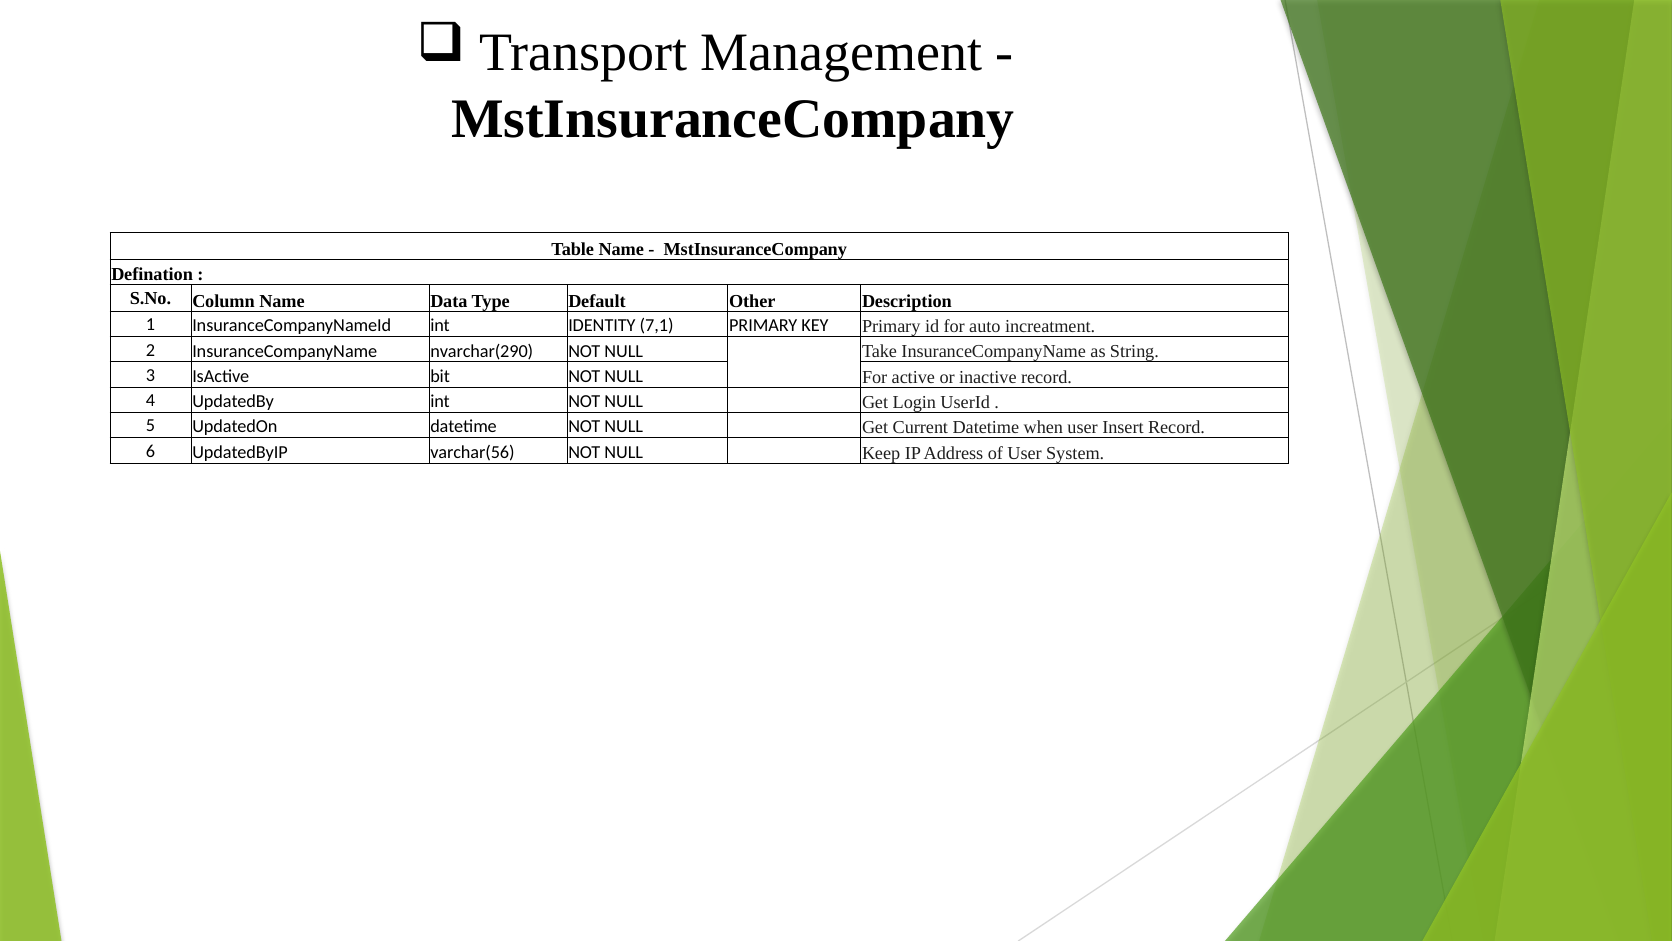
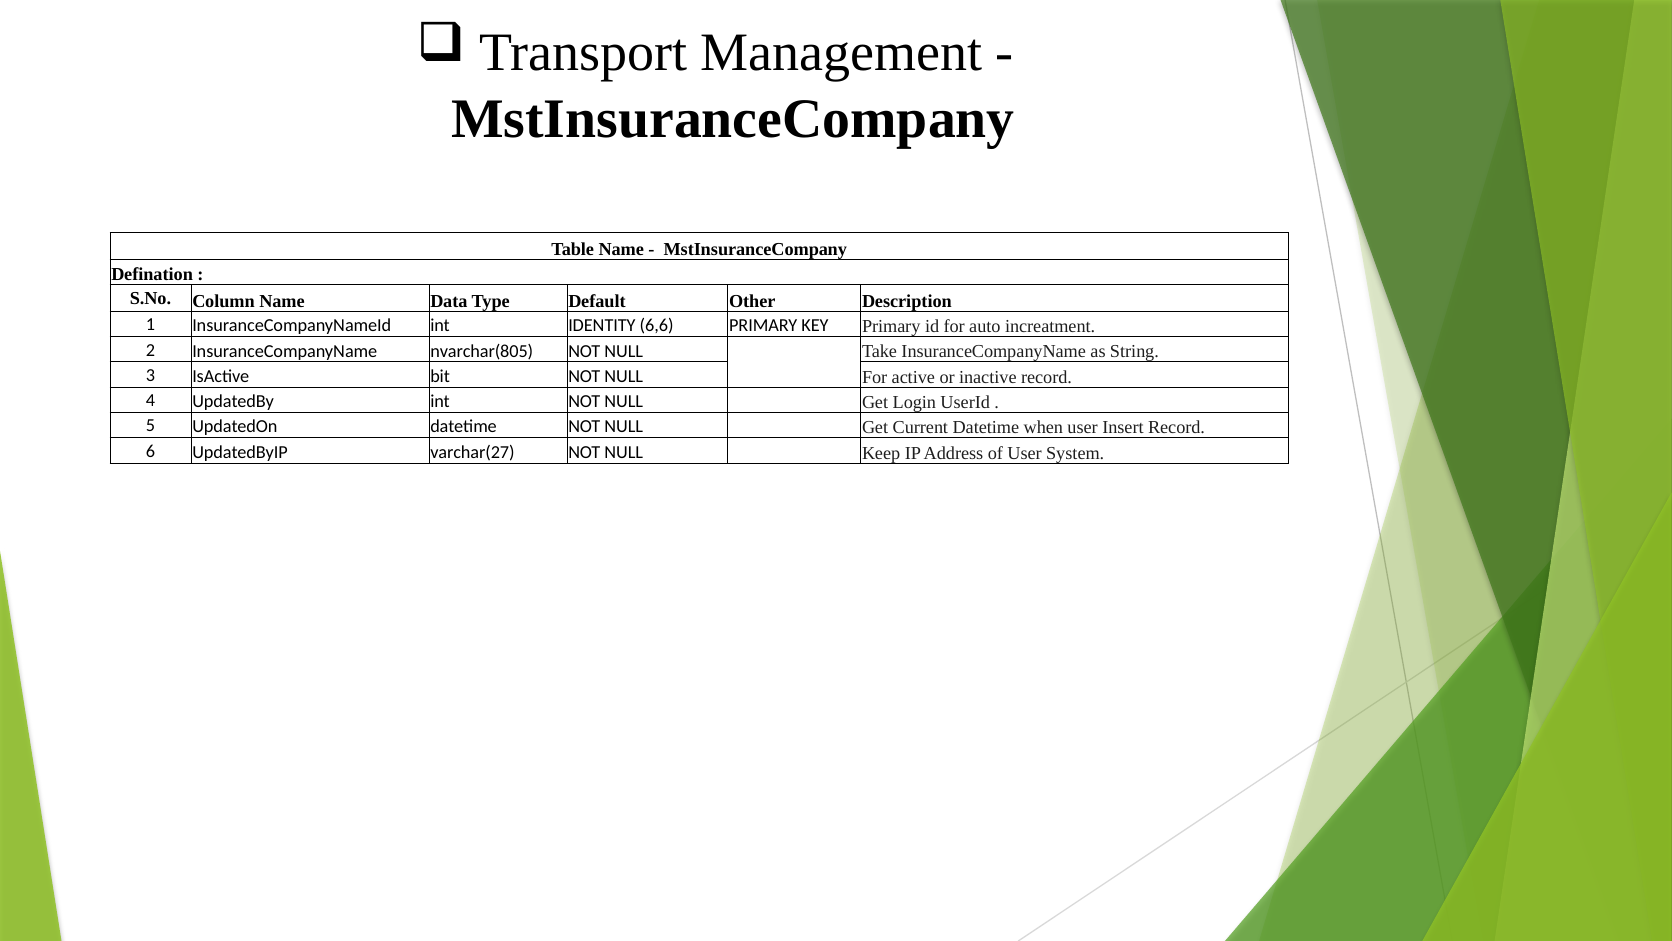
7,1: 7,1 -> 6,6
nvarchar(290: nvarchar(290 -> nvarchar(805
varchar(56: varchar(56 -> varchar(27
